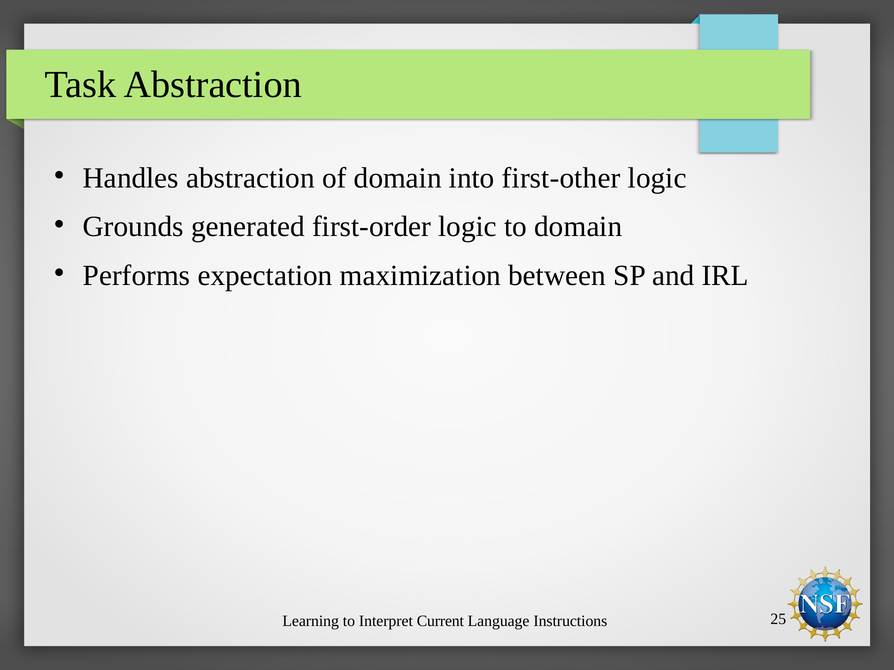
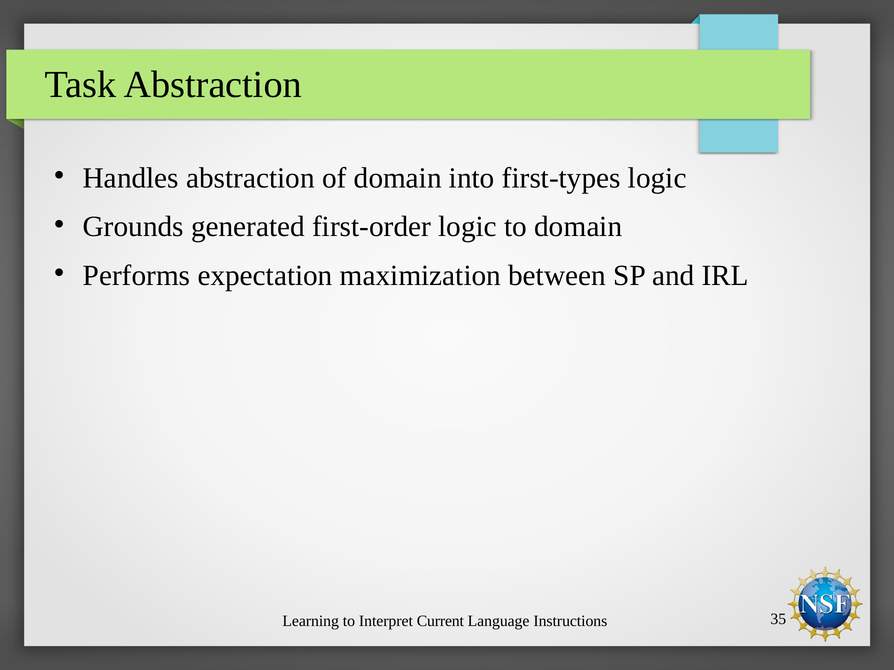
first-other: first-other -> first-types
25: 25 -> 35
